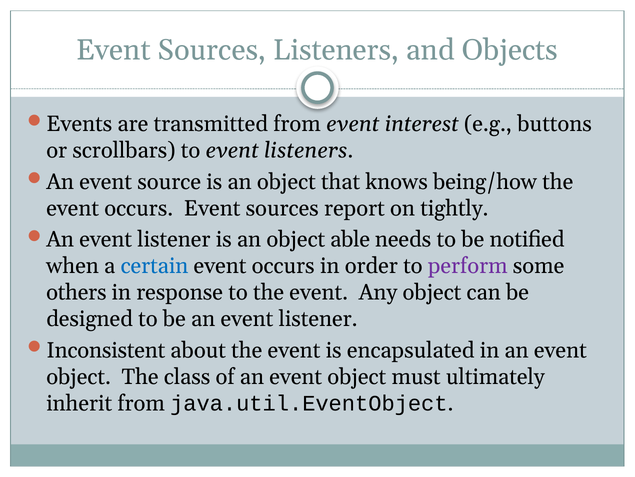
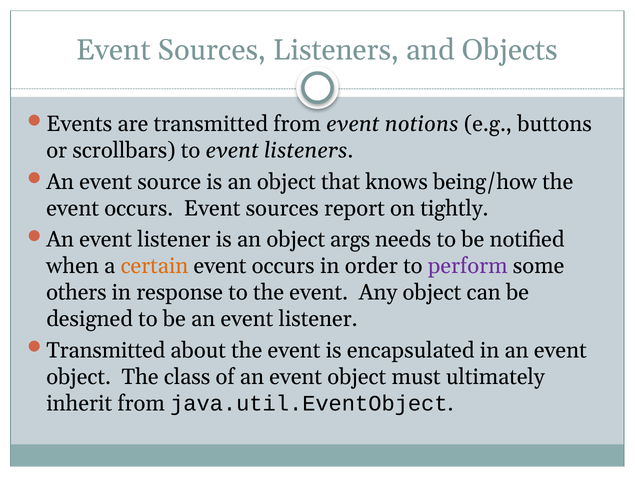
interest: interest -> notions
able: able -> args
certain colour: blue -> orange
Inconsistent at (106, 350): Inconsistent -> Transmitted
